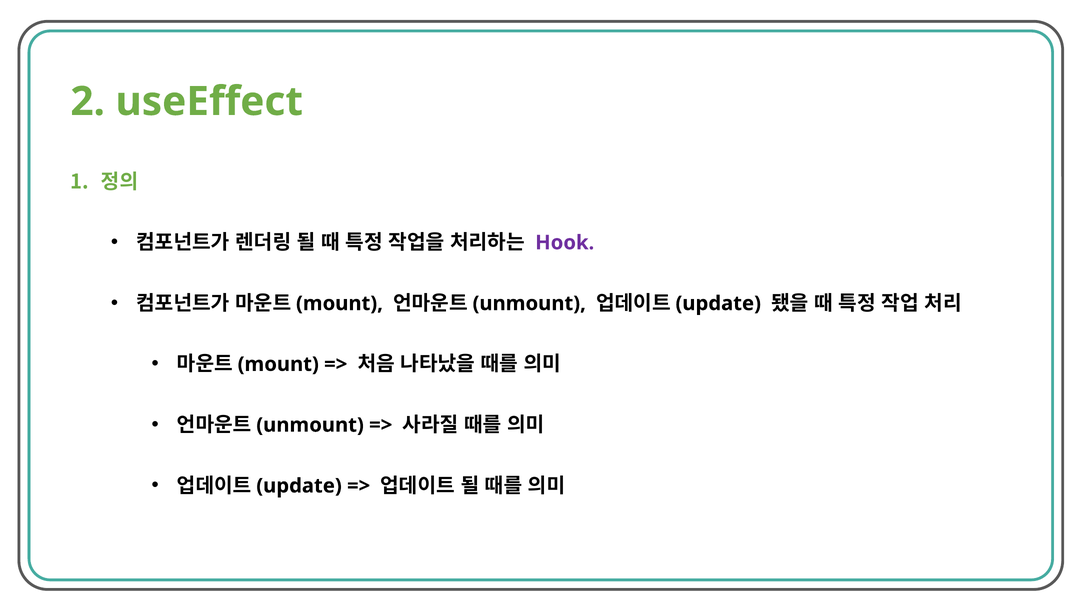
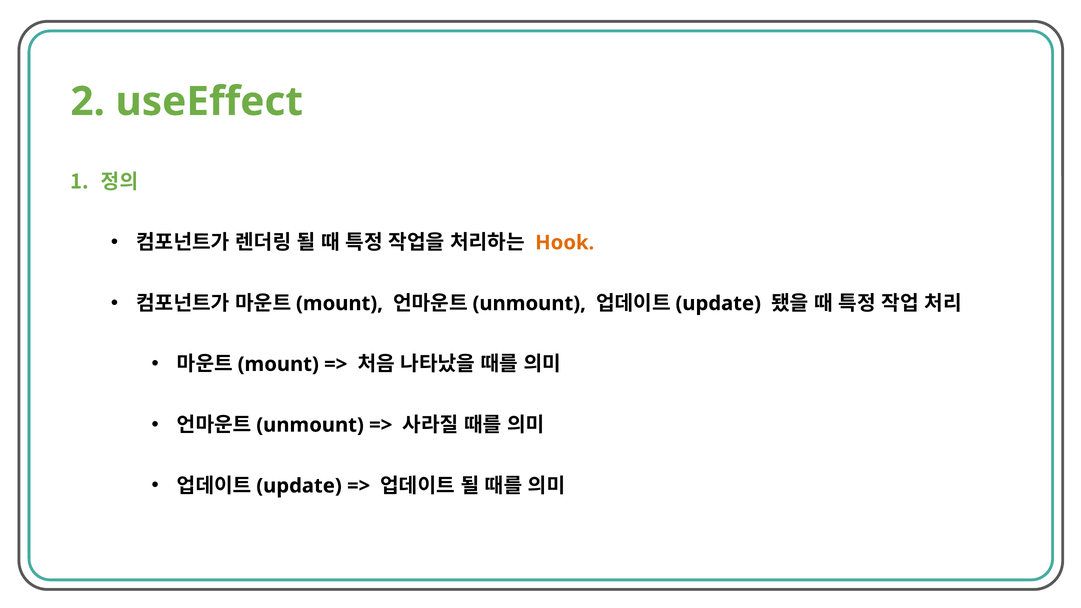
Hook colour: purple -> orange
